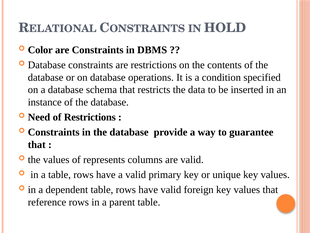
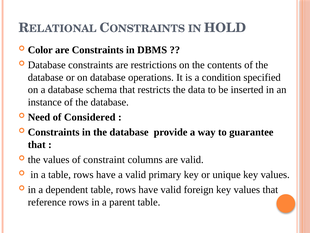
of Restrictions: Restrictions -> Considered
represents: represents -> constraint
